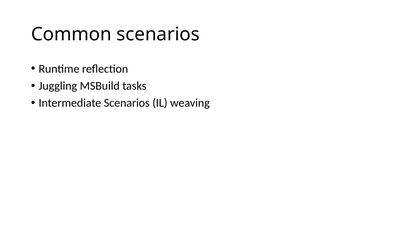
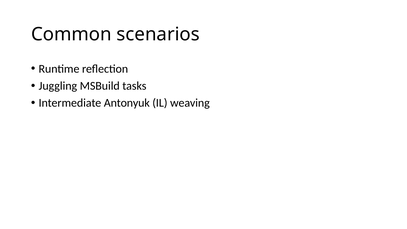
Intermediate Scenarios: Scenarios -> Antonyuk
